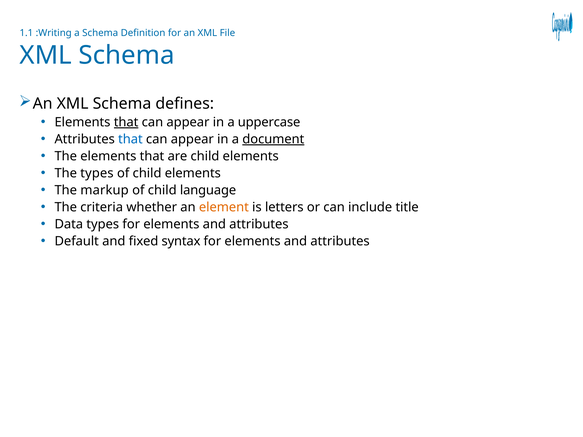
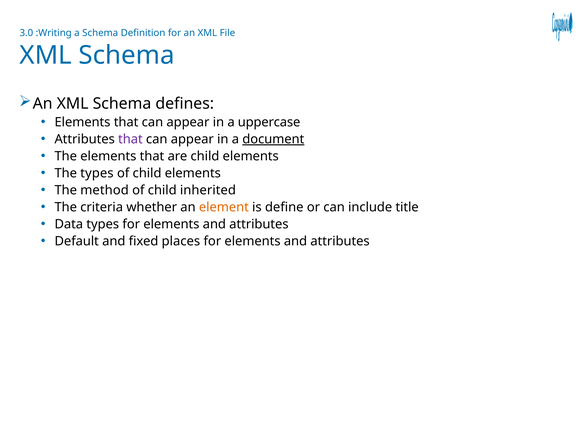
1.1: 1.1 -> 3.0
that at (126, 122) underline: present -> none
that at (130, 139) colour: blue -> purple
markup: markup -> method
language: language -> inherited
letters: letters -> define
syntax: syntax -> places
